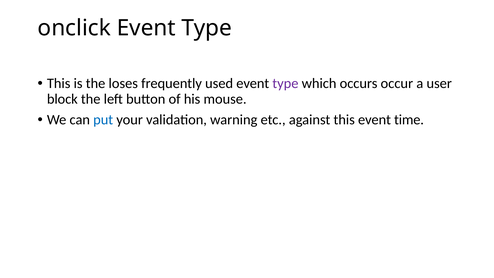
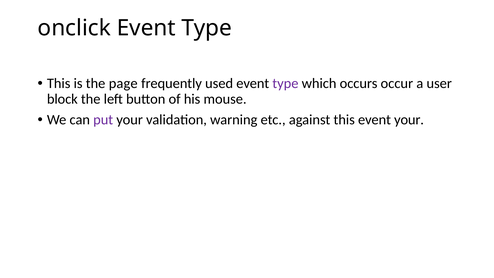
loses: loses -> page
put colour: blue -> purple
event time: time -> your
